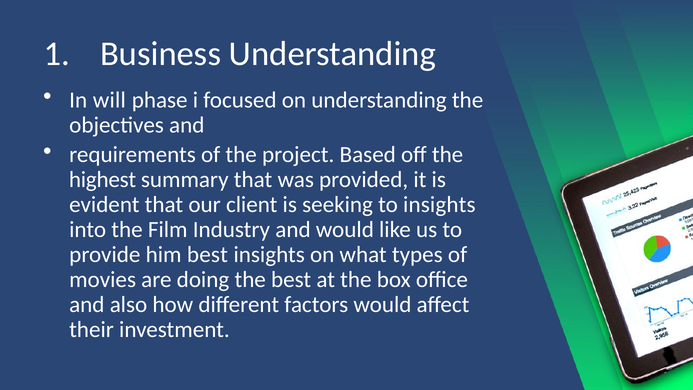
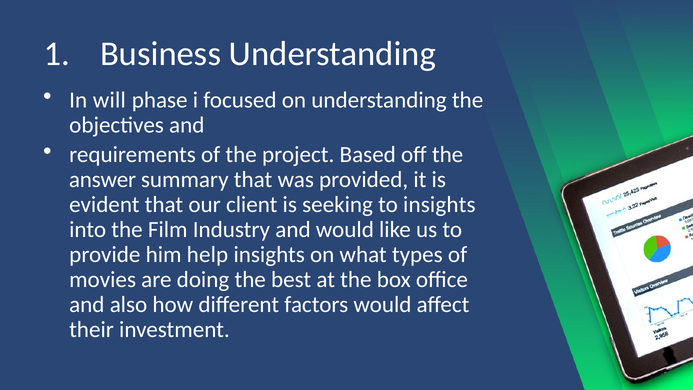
highest: highest -> answer
him best: best -> help
